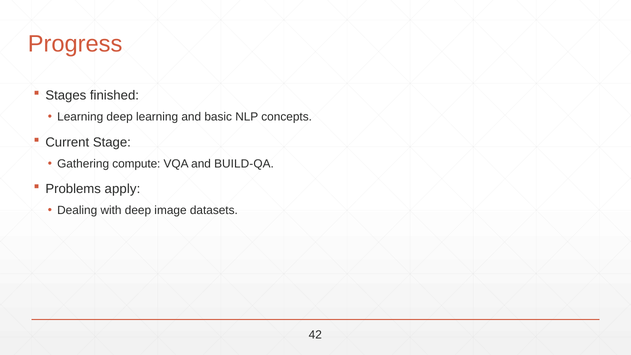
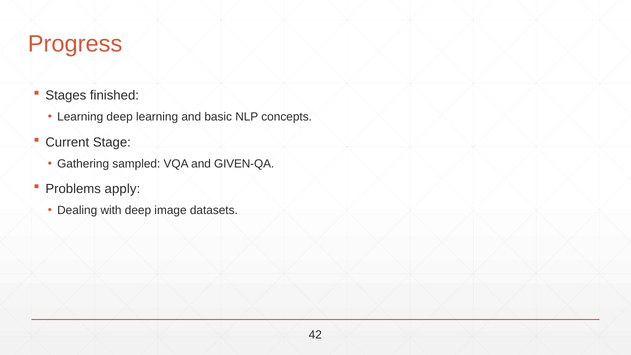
compute: compute -> sampled
BUILD-QA: BUILD-QA -> GIVEN-QA
